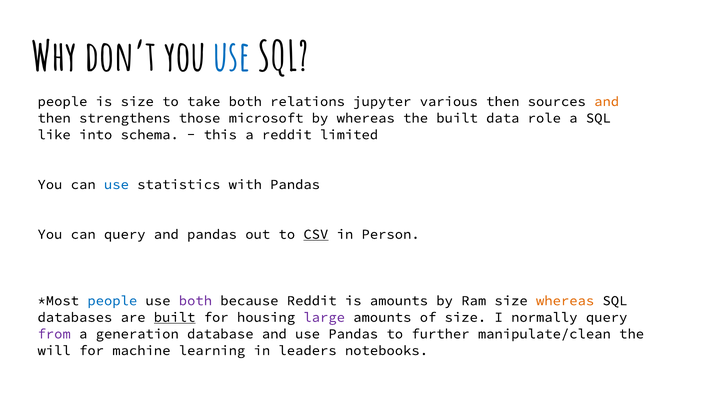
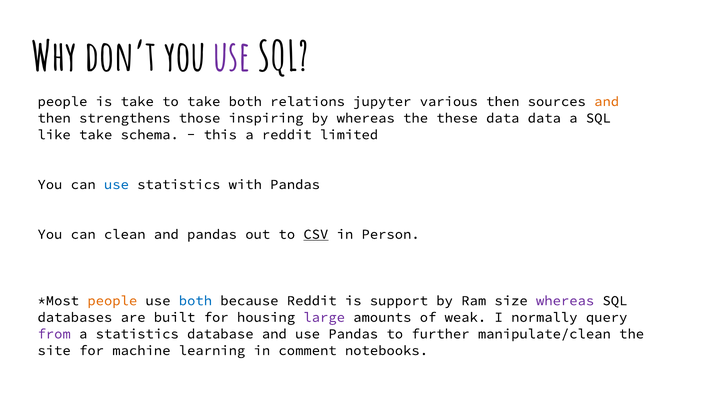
use at (232, 58) colour: blue -> purple
is size: size -> take
microsoft: microsoft -> inspiring
the built: built -> these
data role: role -> data
like into: into -> take
can query: query -> clean
people at (112, 301) colour: blue -> orange
both at (195, 301) colour: purple -> blue
is amounts: amounts -> support
whereas at (565, 301) colour: orange -> purple
built at (175, 317) underline: present -> none
of size: size -> weak
a generation: generation -> statistics
will: will -> site
leaders: leaders -> comment
